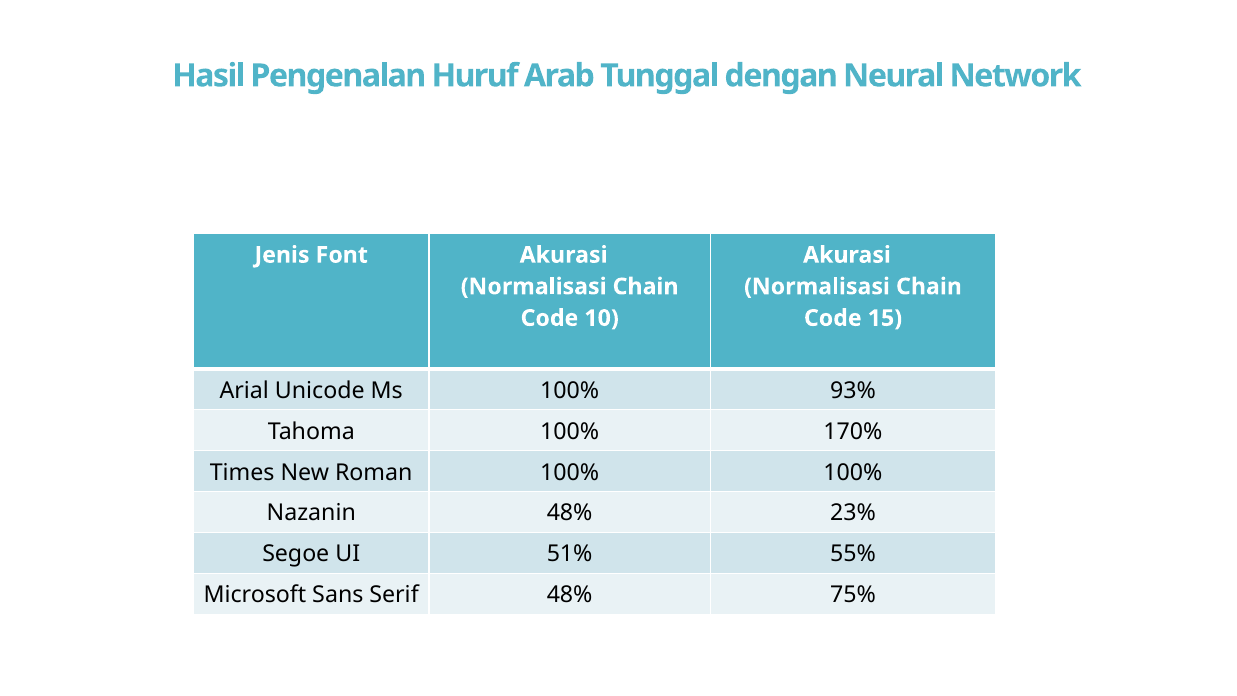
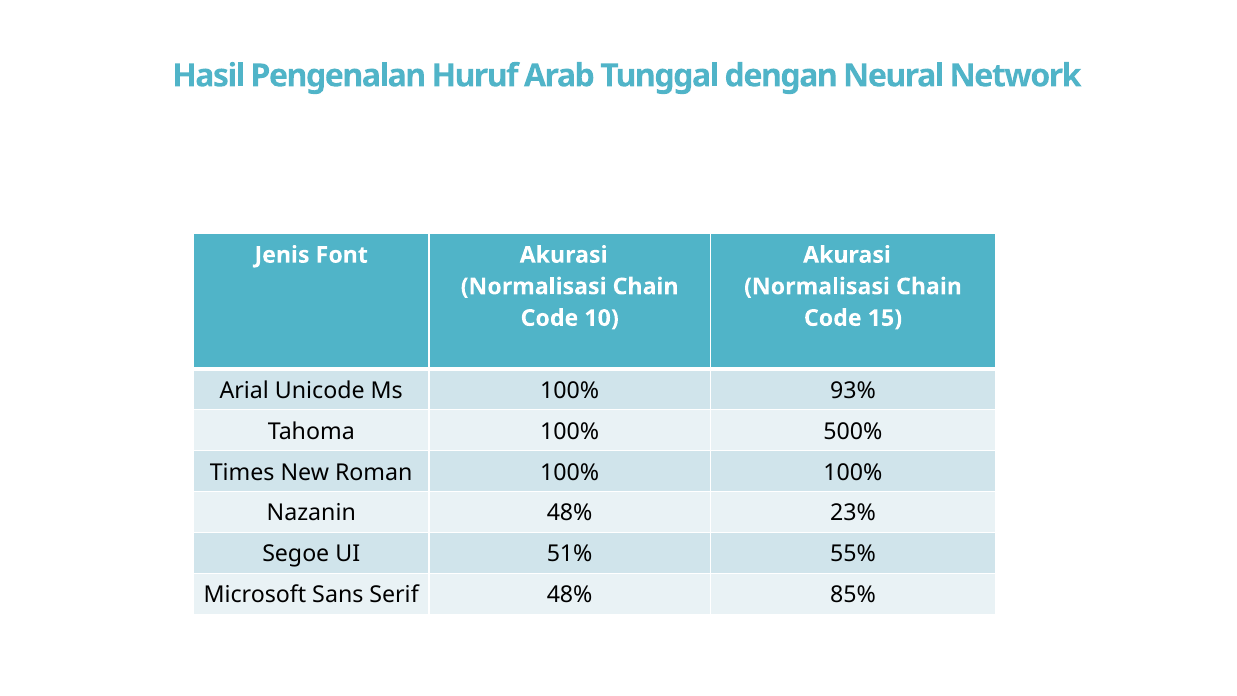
170%: 170% -> 500%
75%: 75% -> 85%
